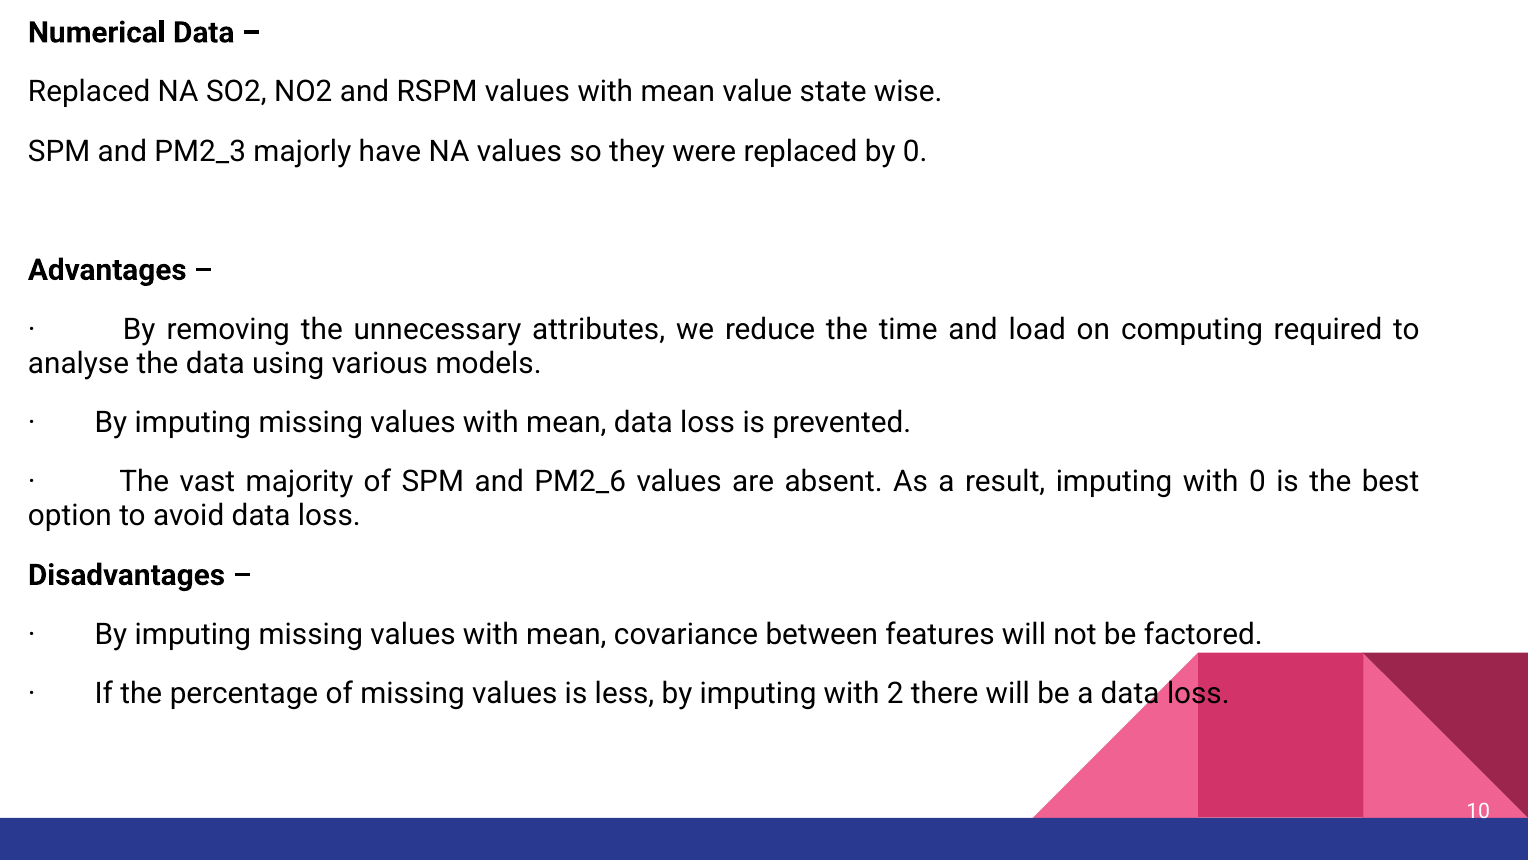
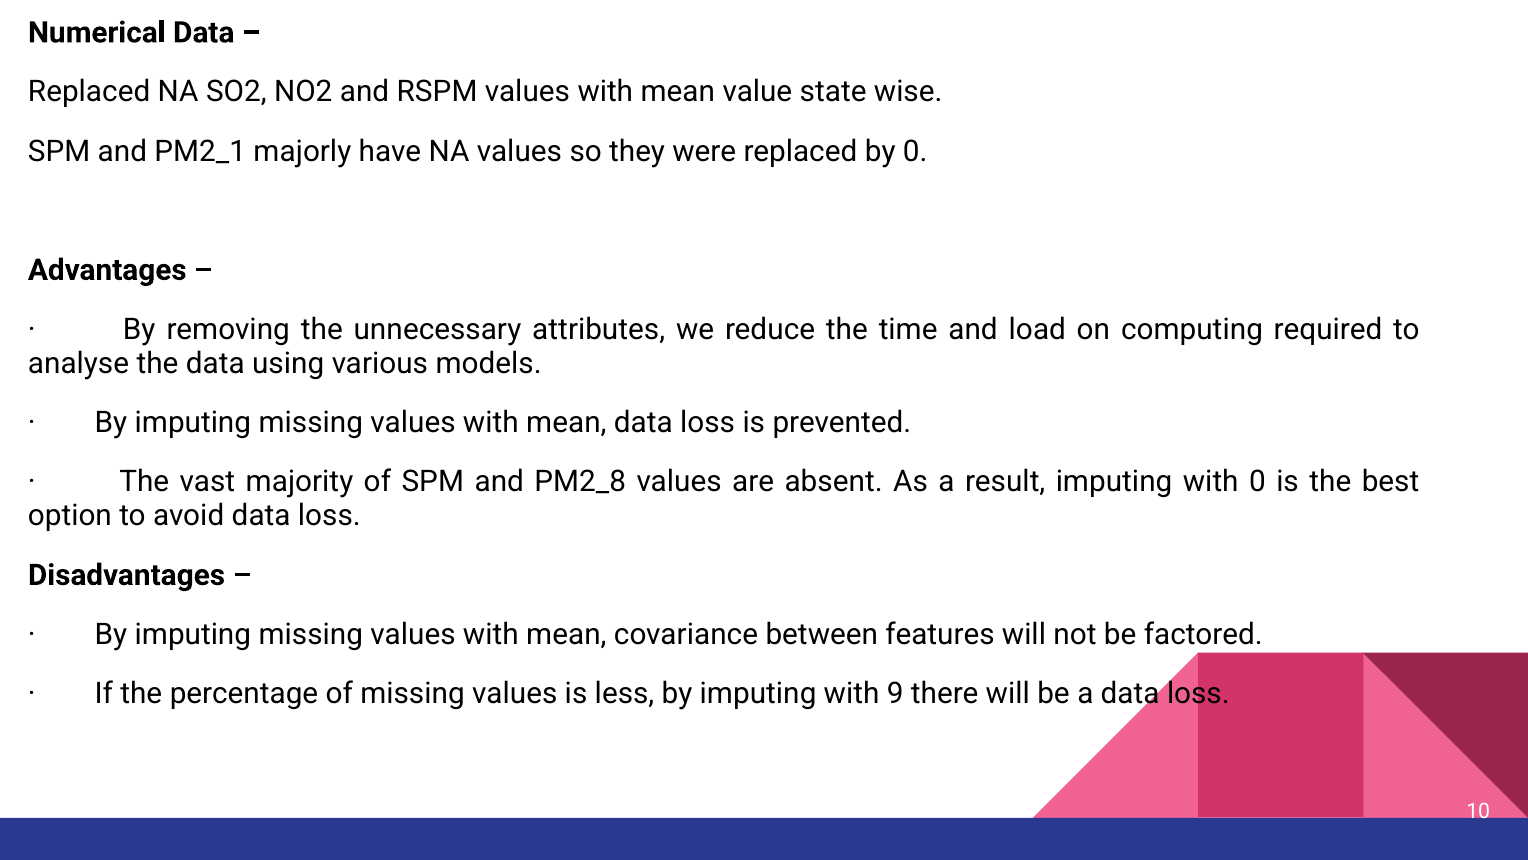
PM2_3: PM2_3 -> PM2_1
PM2_6: PM2_6 -> PM2_8
2: 2 -> 9
